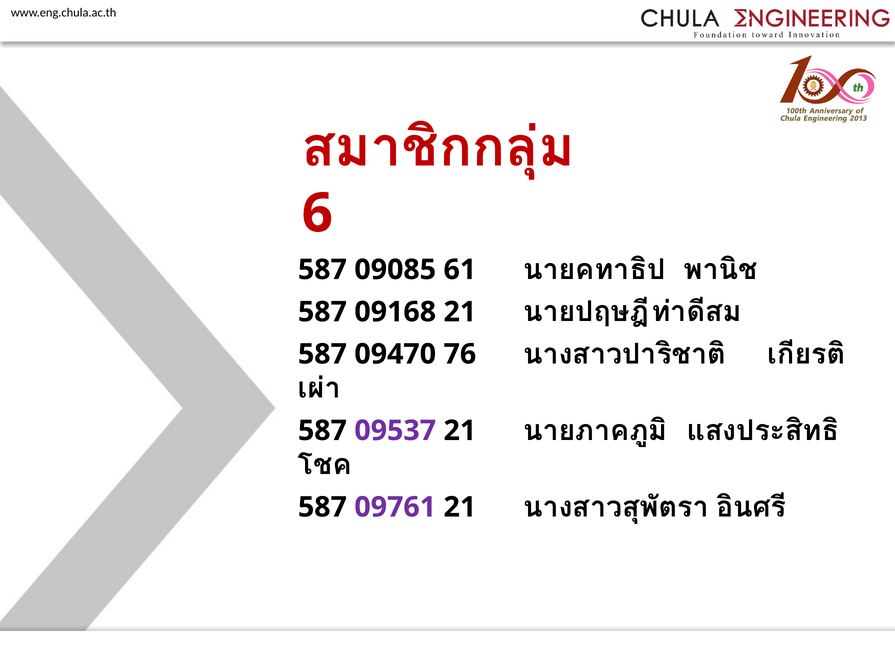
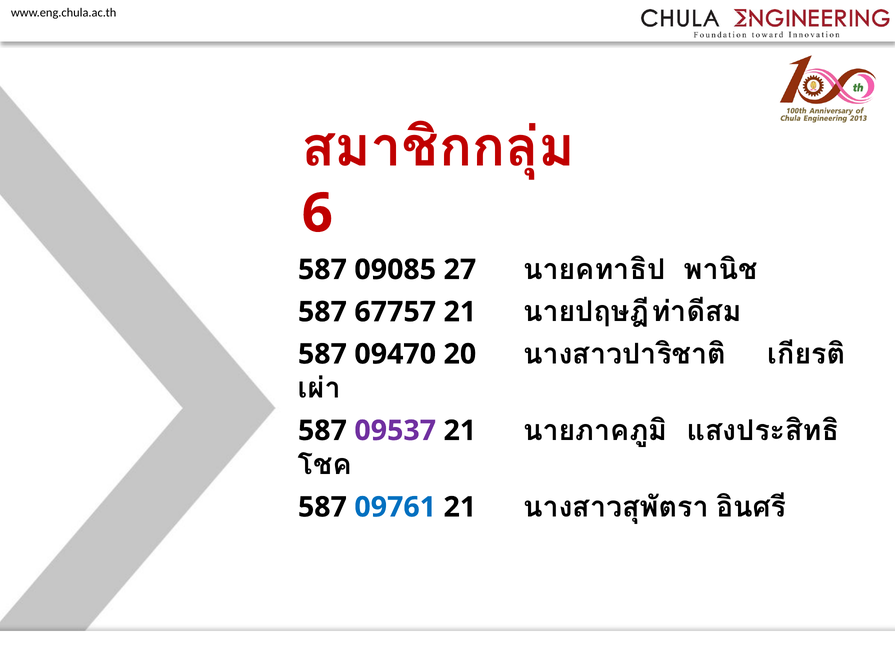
61: 61 -> 27
09168: 09168 -> 67757
76: 76 -> 20
09761 colour: purple -> blue
